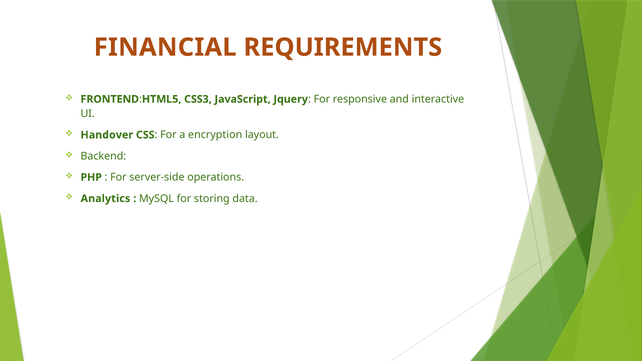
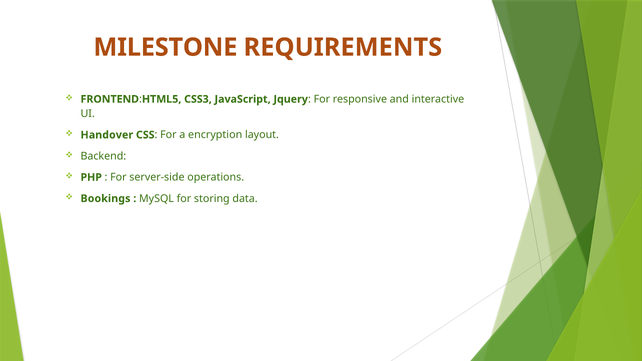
FINANCIAL: FINANCIAL -> MILESTONE
Analytics: Analytics -> Bookings
